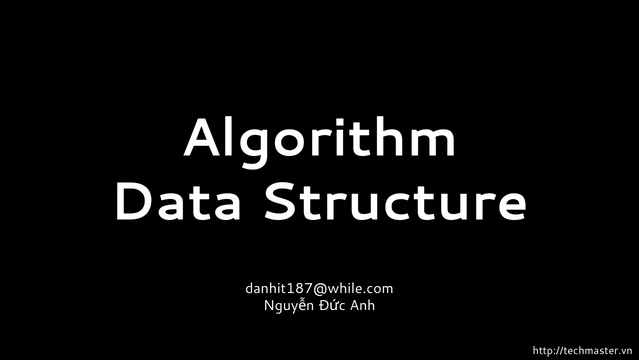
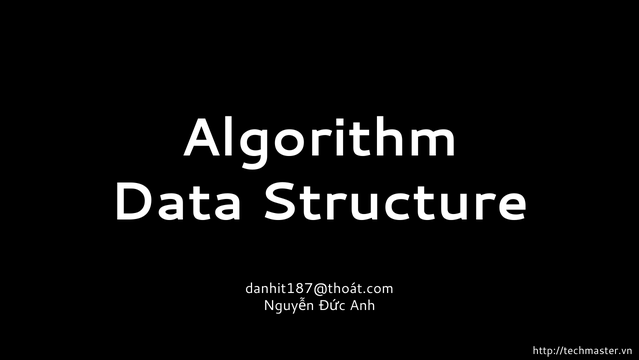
danhit187@while.com: danhit187@while.com -> danhit187@thoát.com
